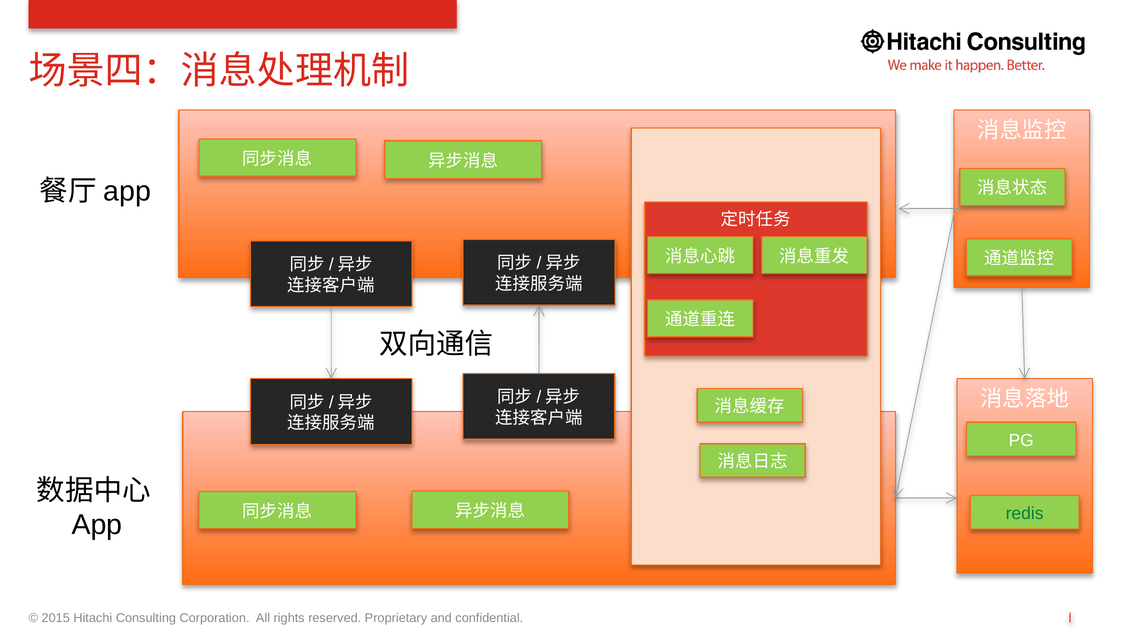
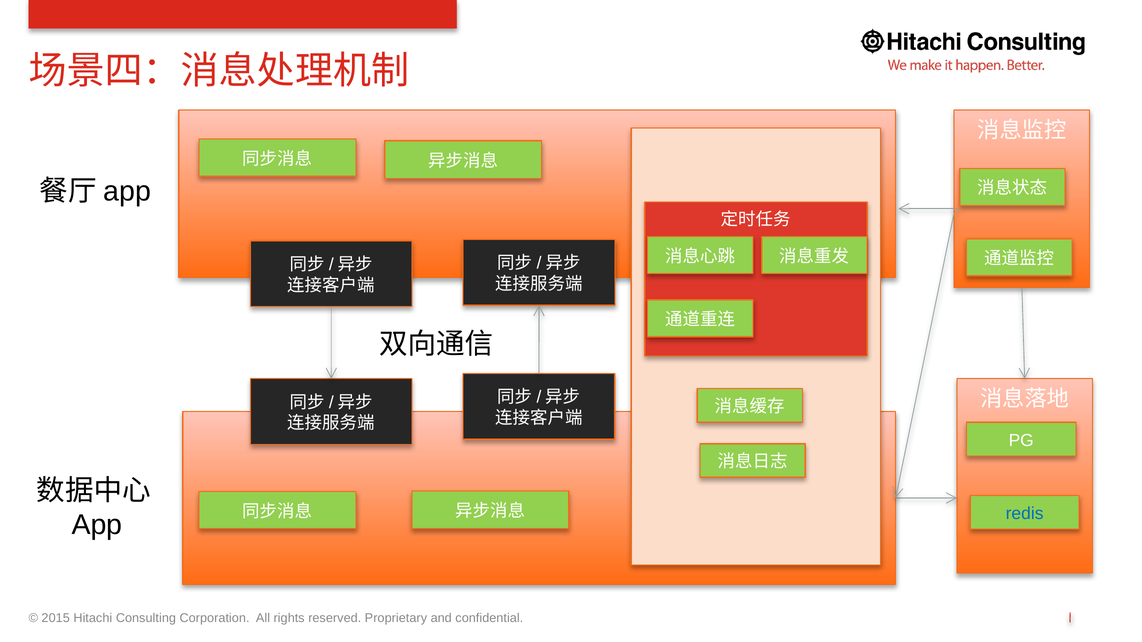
redis colour: green -> blue
